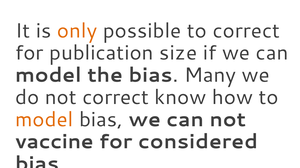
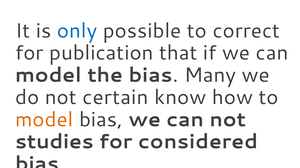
only colour: orange -> blue
size: size -> that
not correct: correct -> certain
vaccine: vaccine -> studies
